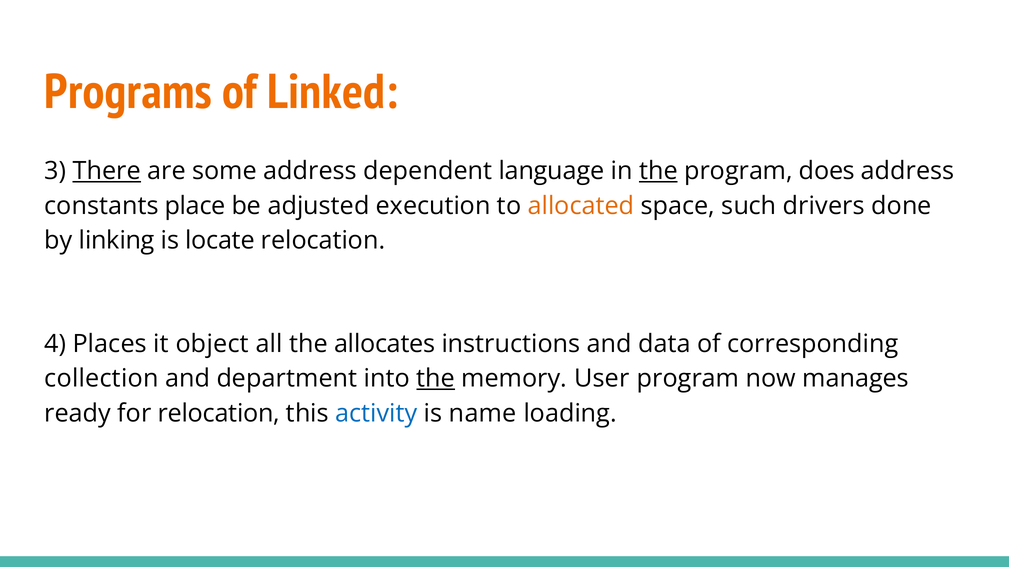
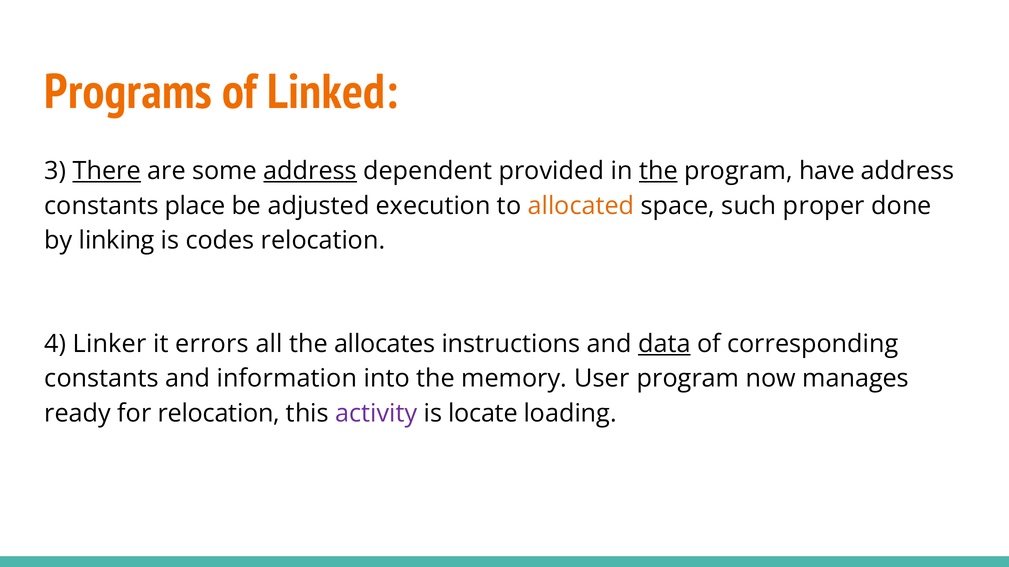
address at (310, 171) underline: none -> present
language: language -> provided
does: does -> have
drivers: drivers -> proper
locate: locate -> codes
Places: Places -> Linker
object: object -> errors
data underline: none -> present
collection at (101, 379): collection -> constants
department: department -> information
the at (436, 379) underline: present -> none
activity colour: blue -> purple
name: name -> locate
